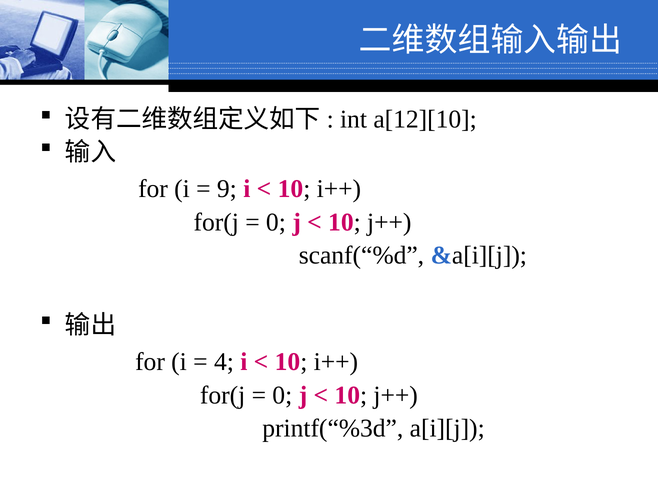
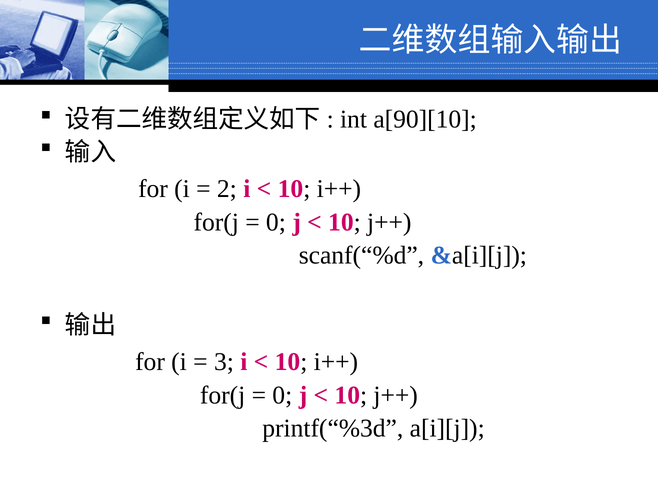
a[12][10: a[12][10 -> a[90][10
9: 9 -> 2
4: 4 -> 3
